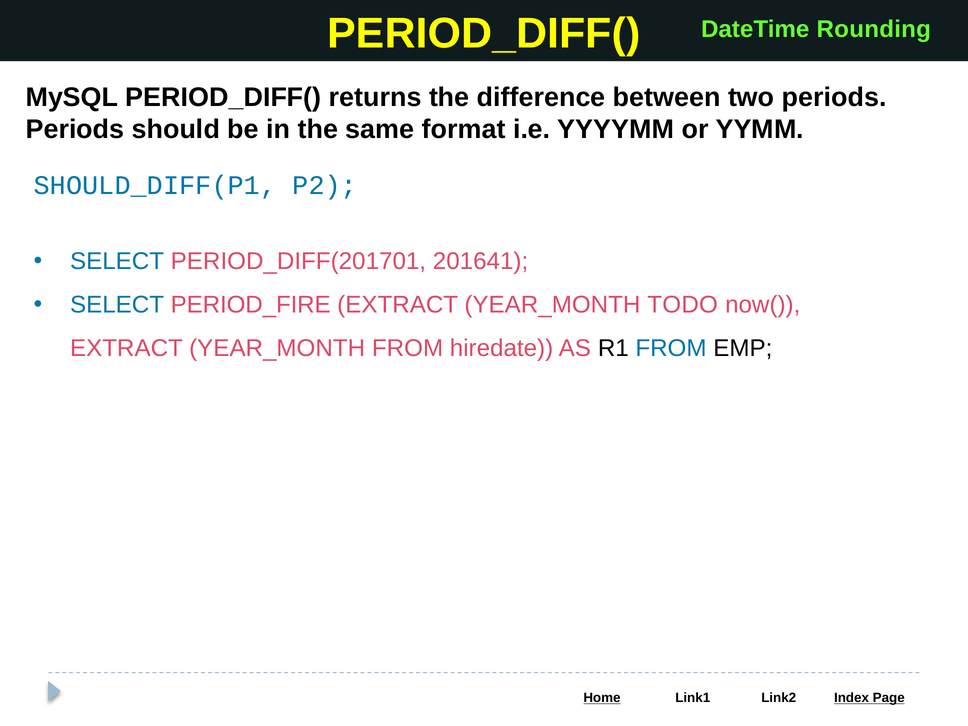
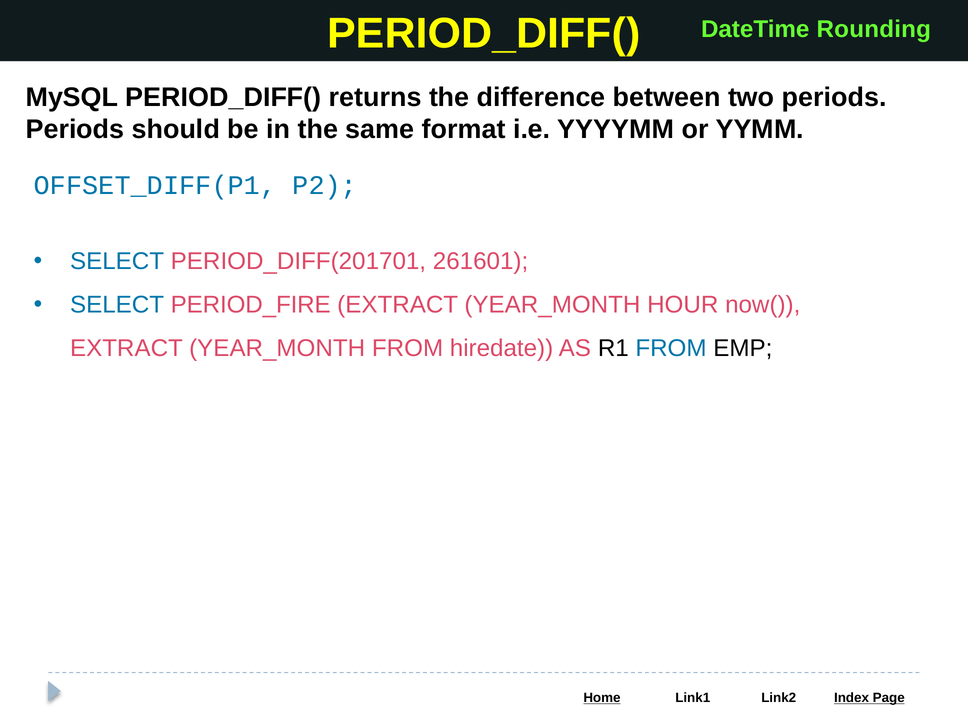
SHOULD_DIFF(P1: SHOULD_DIFF(P1 -> OFFSET_DIFF(P1
201641: 201641 -> 261601
TODO: TODO -> HOUR
